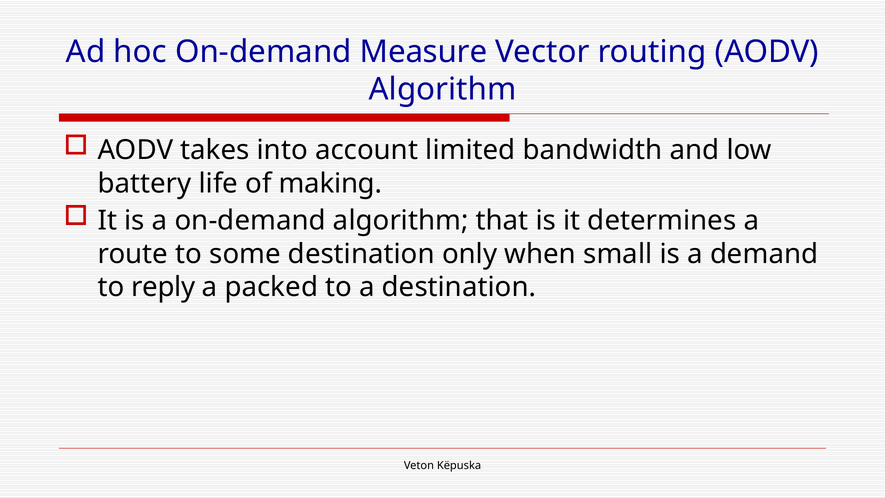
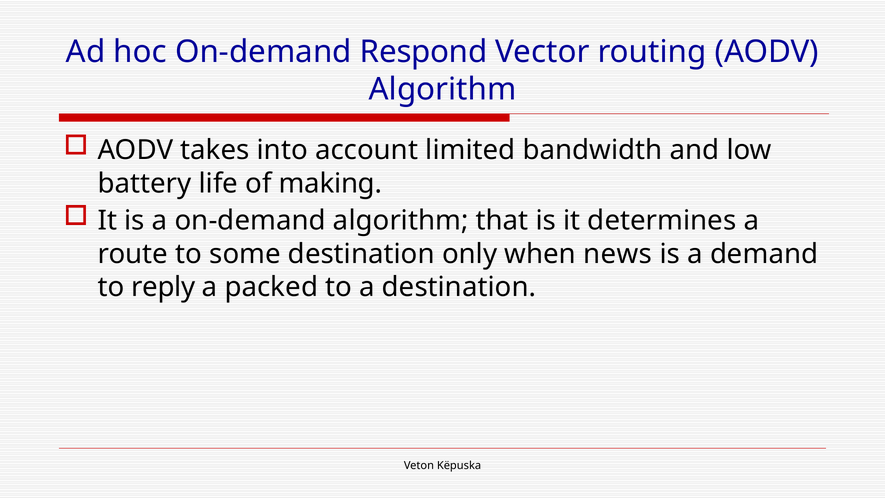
Measure: Measure -> Respond
small: small -> news
